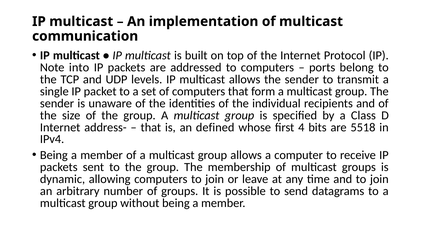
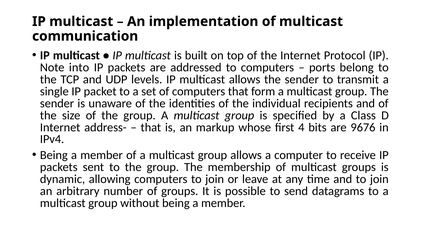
defined: defined -> markup
5518: 5518 -> 9676
